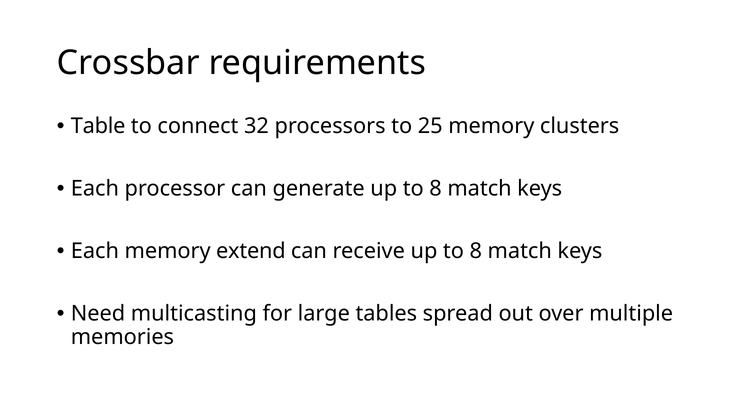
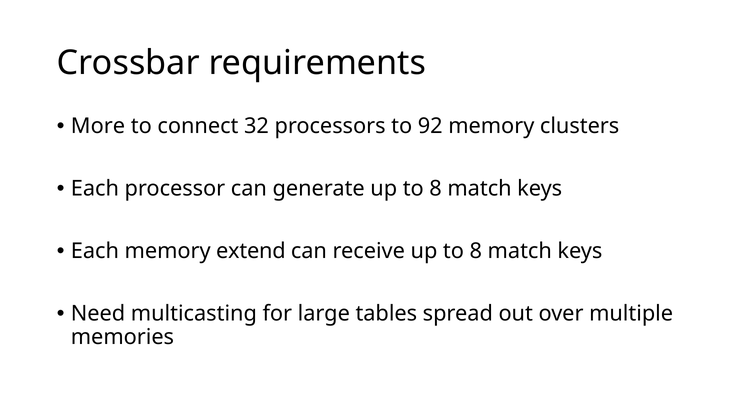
Table: Table -> More
25: 25 -> 92
